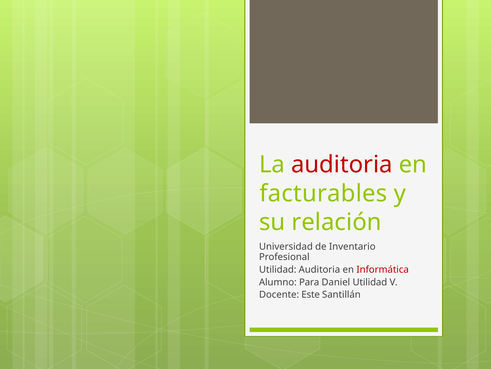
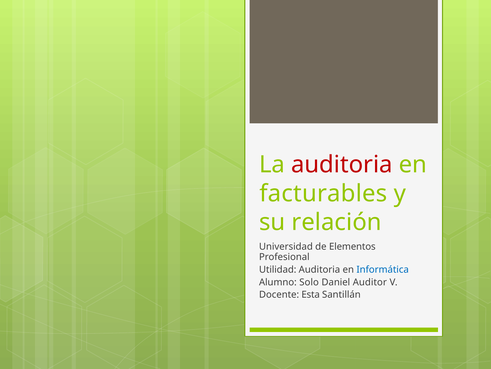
Inventario: Inventario -> Elementos
Informática colour: red -> blue
Para: Para -> Solo
Daniel Utilidad: Utilidad -> Auditor
Este: Este -> Esta
